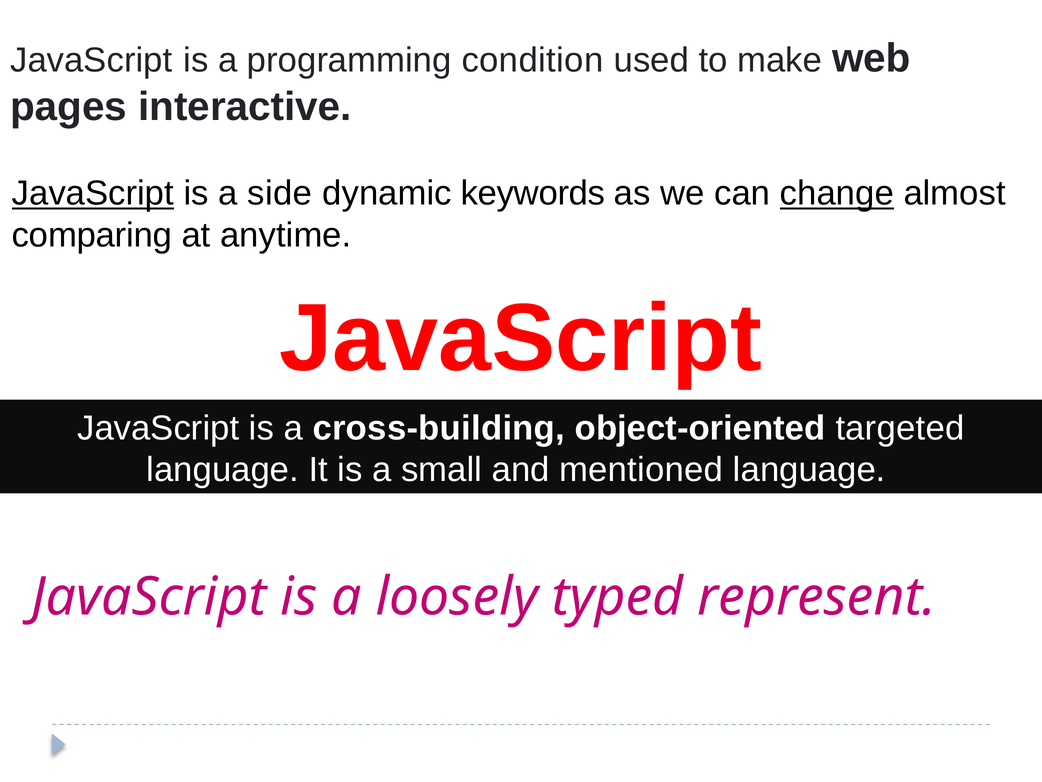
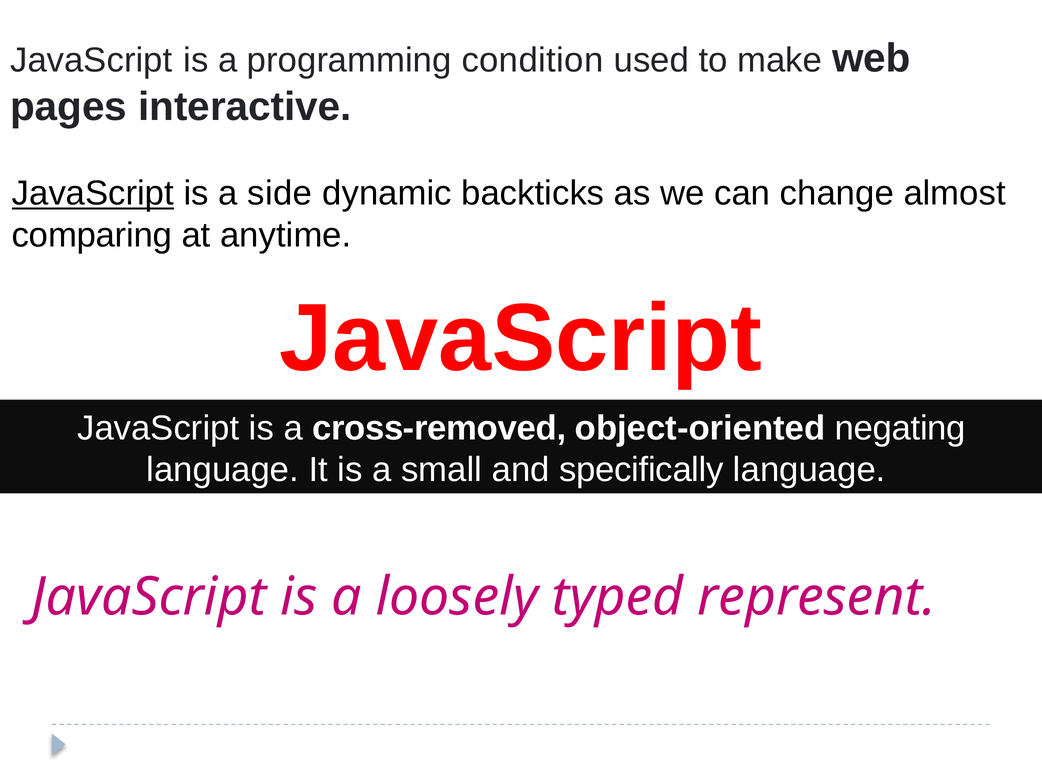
keywords: keywords -> backticks
change underline: present -> none
cross-building: cross-building -> cross-removed
targeted: targeted -> negating
mentioned: mentioned -> specifically
